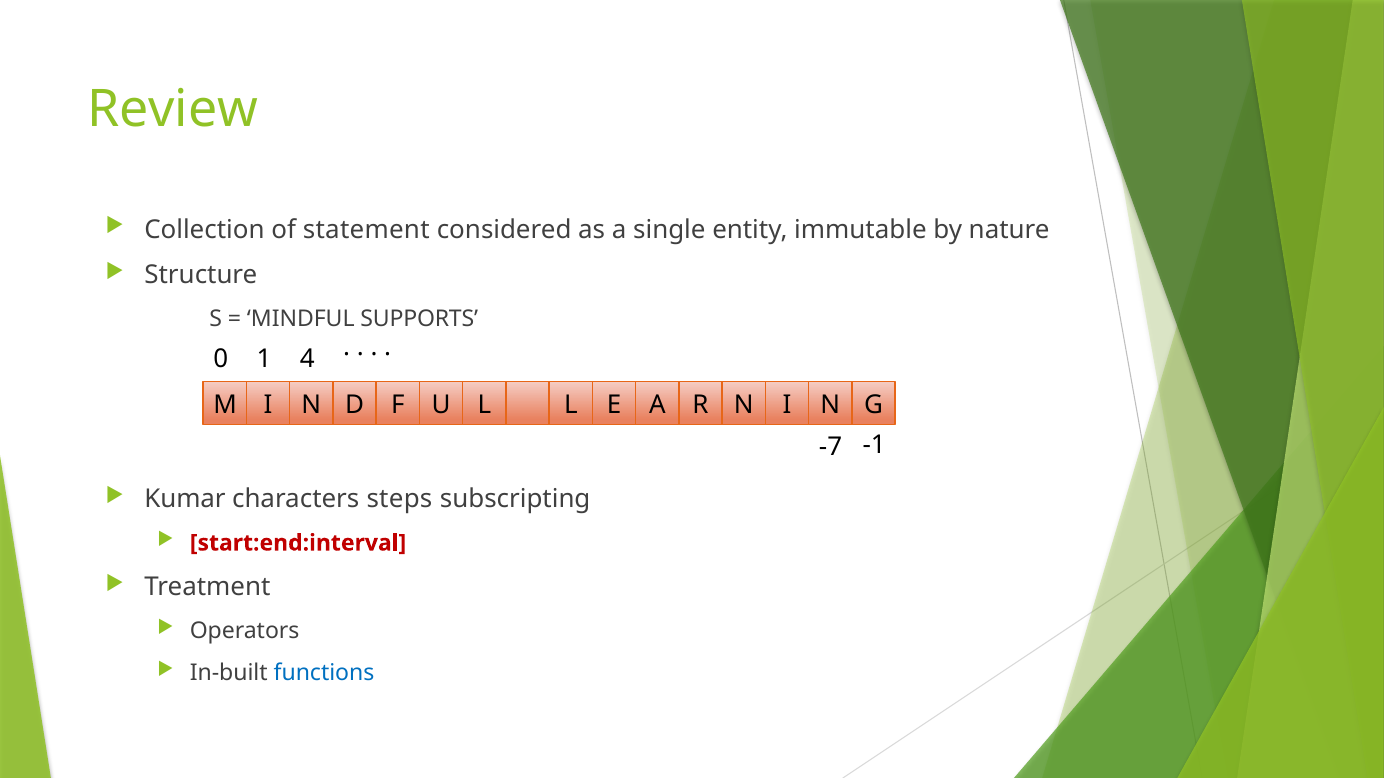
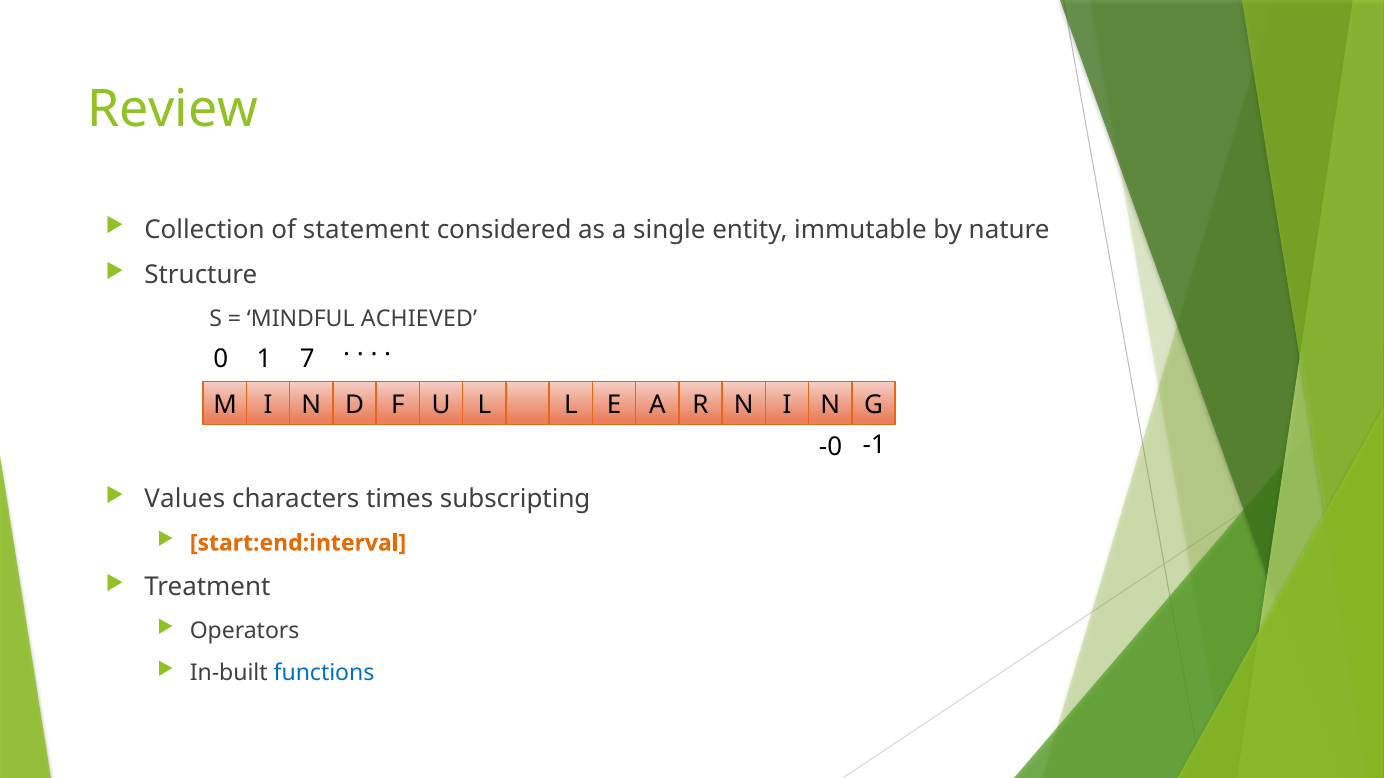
SUPPORTS: SUPPORTS -> ACHIEVED
4: 4 -> 7
-7: -7 -> -0
Kumar: Kumar -> Values
steps: steps -> times
start:end:interval colour: red -> orange
